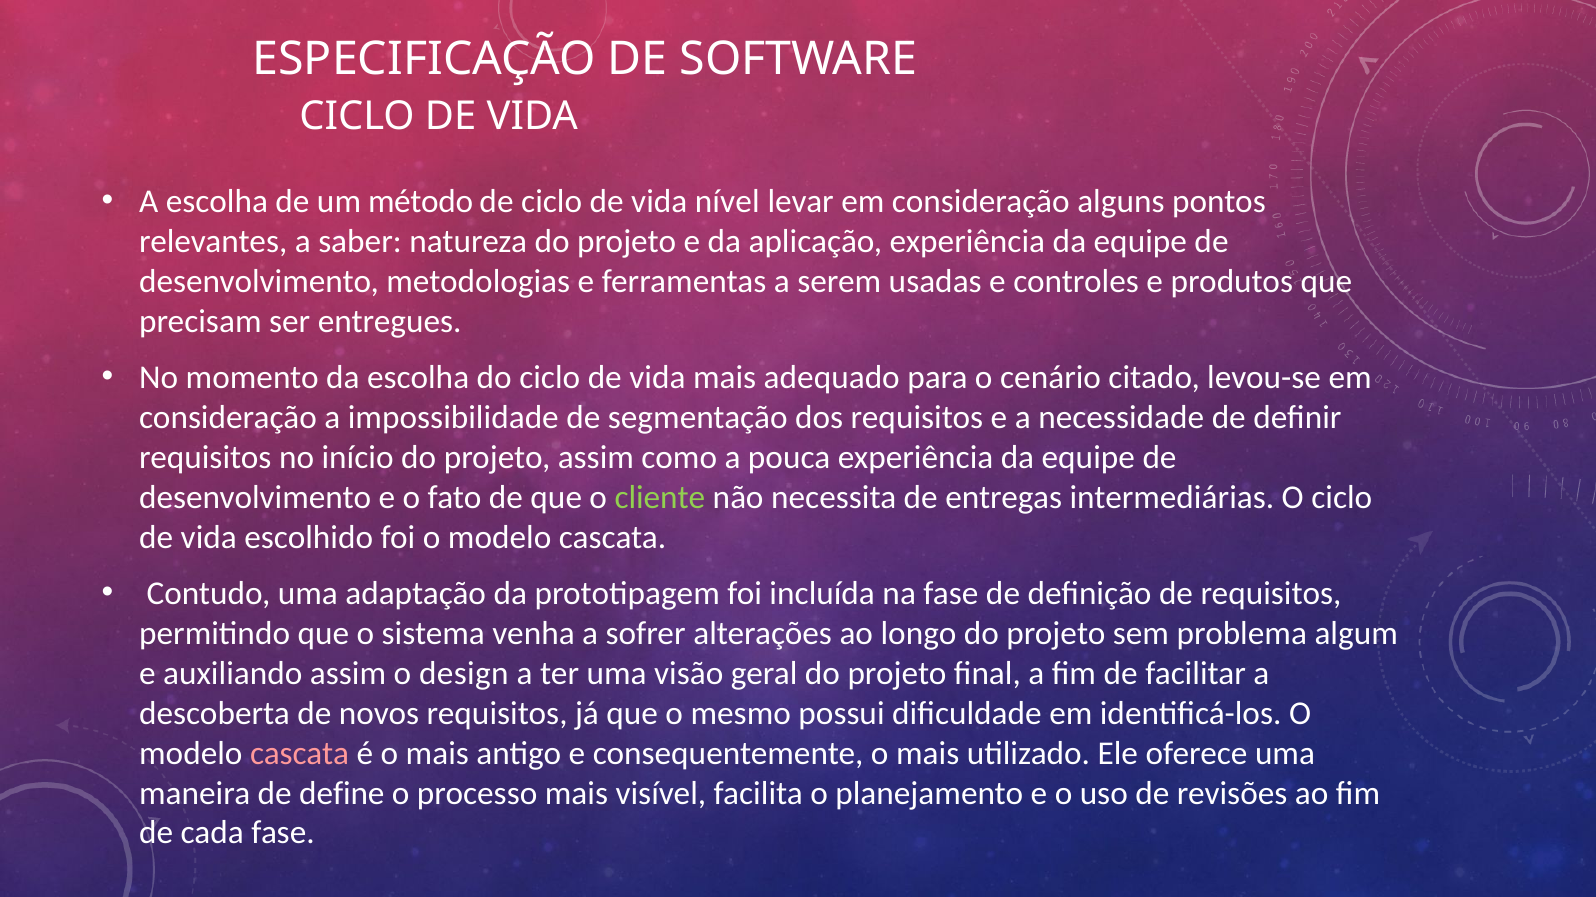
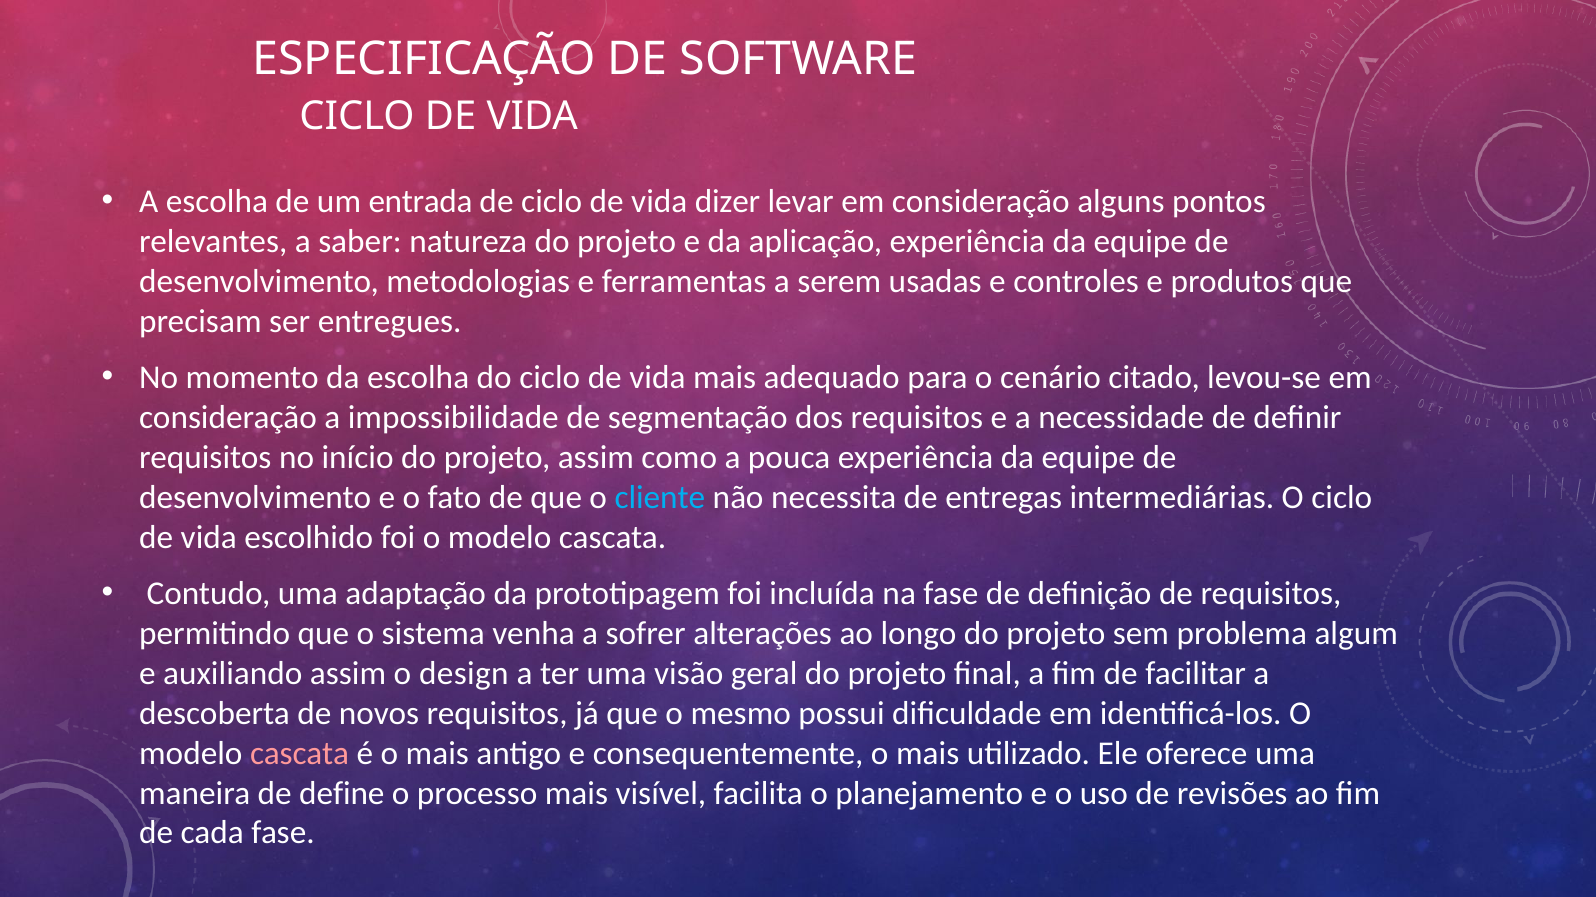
método: método -> entrada
nível: nível -> dizer
cliente colour: light green -> light blue
